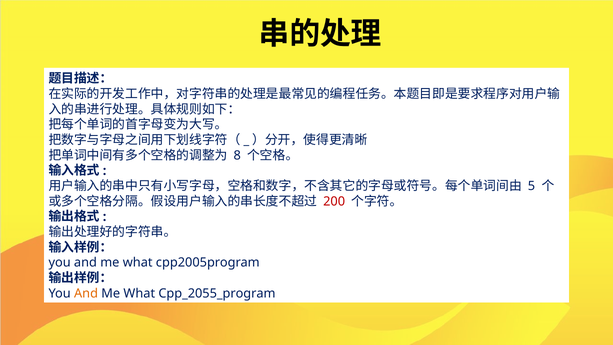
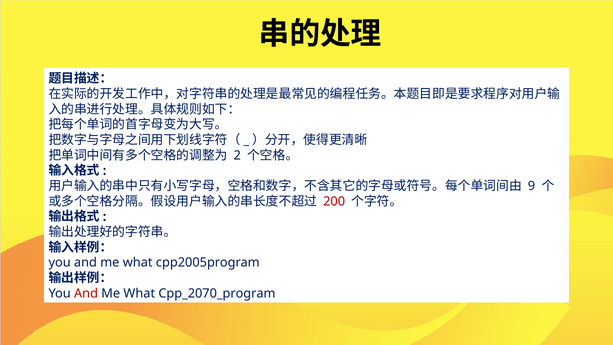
8: 8 -> 2
5: 5 -> 9
And at (86, 293) colour: orange -> red
Cpp_2055_program: Cpp_2055_program -> Cpp_2070_program
